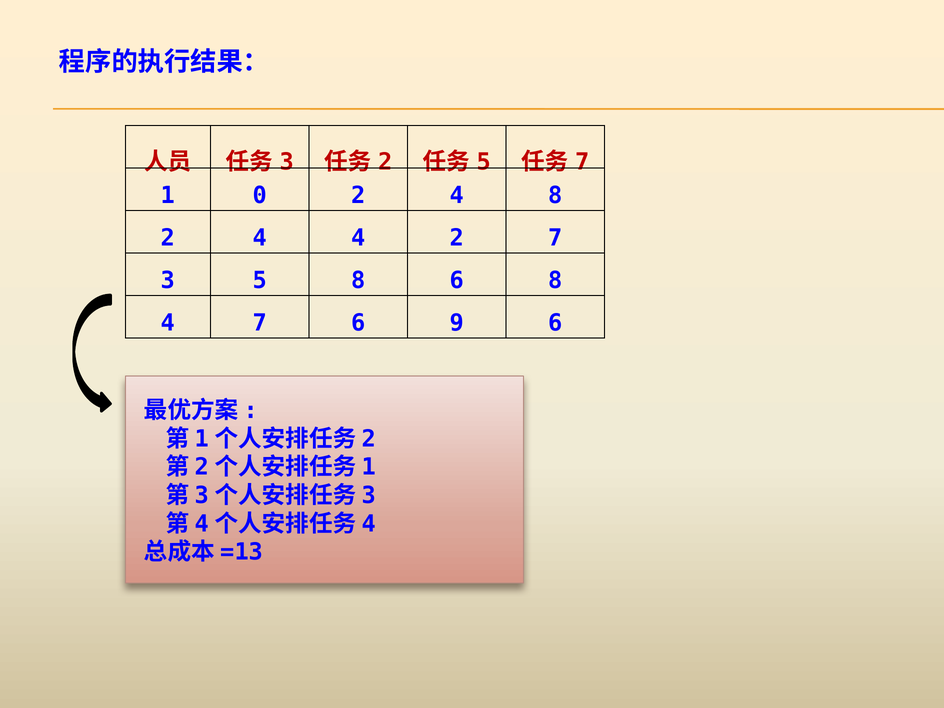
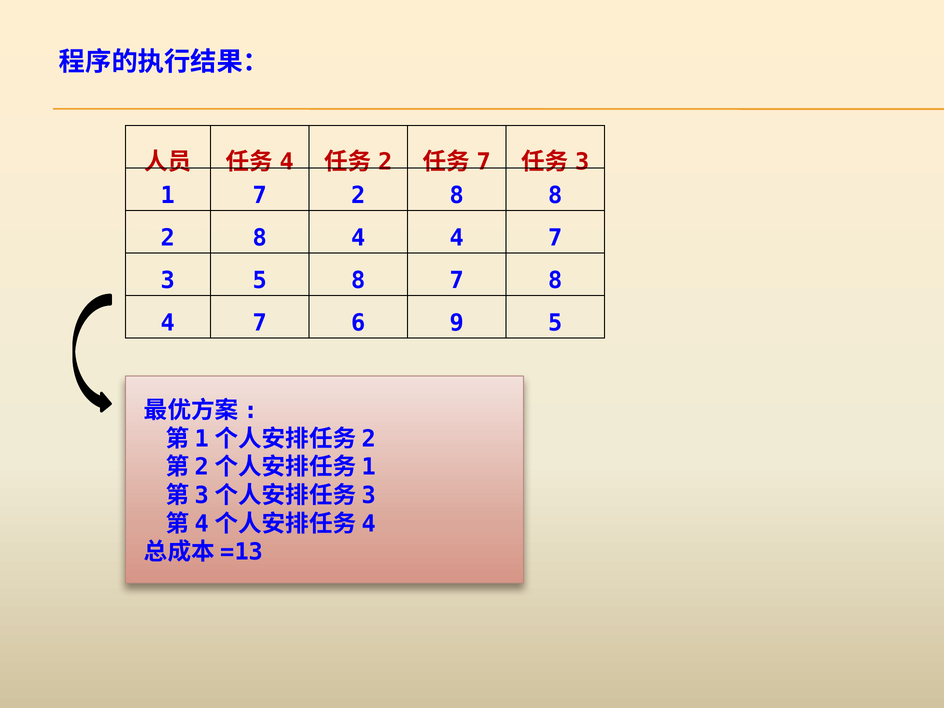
3 at (287, 162): 3 -> 4
5 at (484, 162): 5 -> 7
7 at (582, 162): 7 -> 3
1 0: 0 -> 7
4 at (457, 196): 4 -> 8
4 at (260, 238): 4 -> 8
4 2: 2 -> 4
8 6: 6 -> 7
9 6: 6 -> 5
